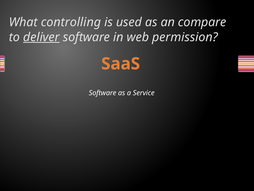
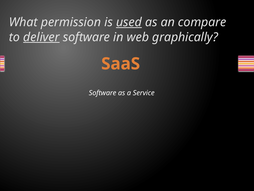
controlling: controlling -> permission
used underline: none -> present
permission: permission -> graphically
